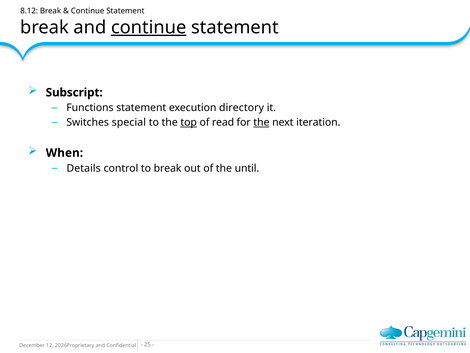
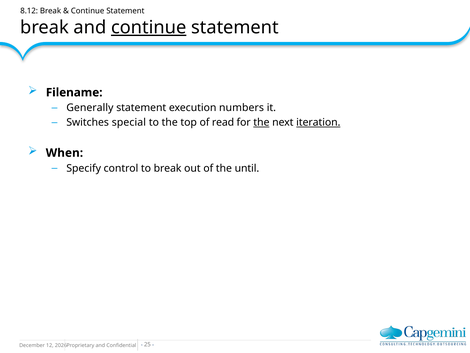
Subscript: Subscript -> Filename
Functions: Functions -> Generally
directory: directory -> numbers
top underline: present -> none
iteration underline: none -> present
Details: Details -> Specify
